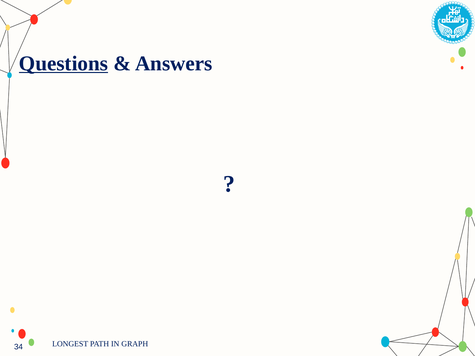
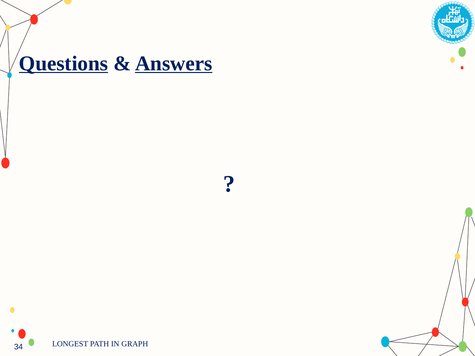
Answers underline: none -> present
